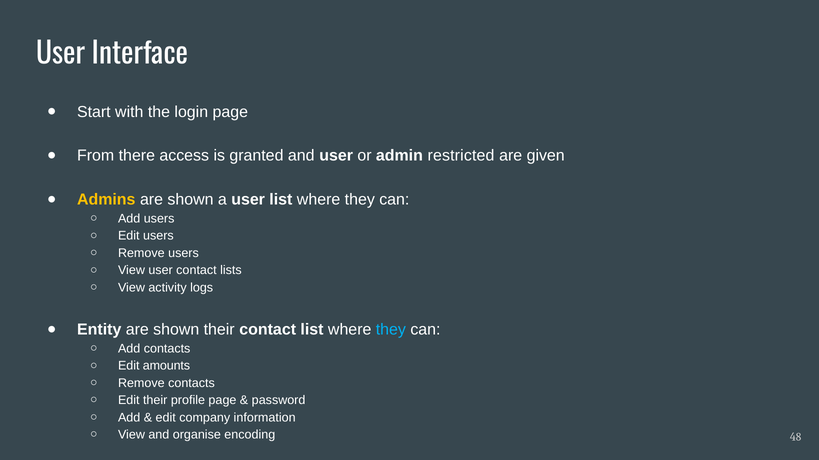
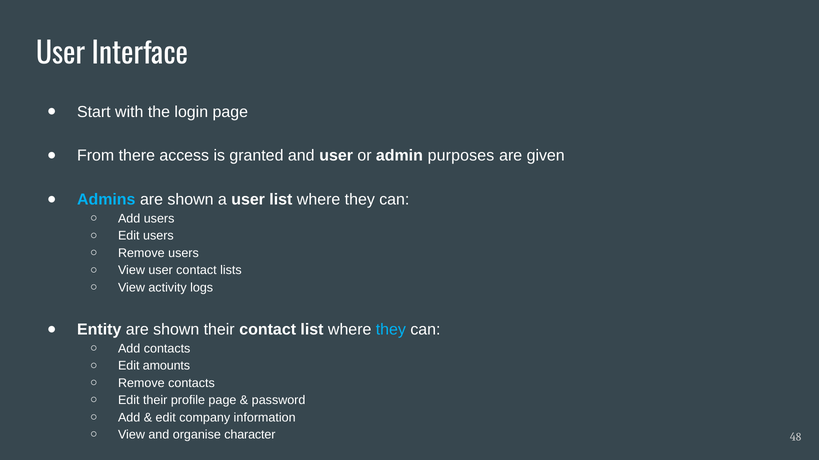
restricted: restricted -> purposes
Admins colour: yellow -> light blue
encoding: encoding -> character
